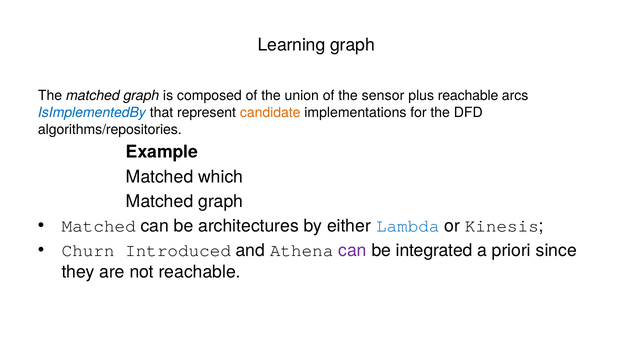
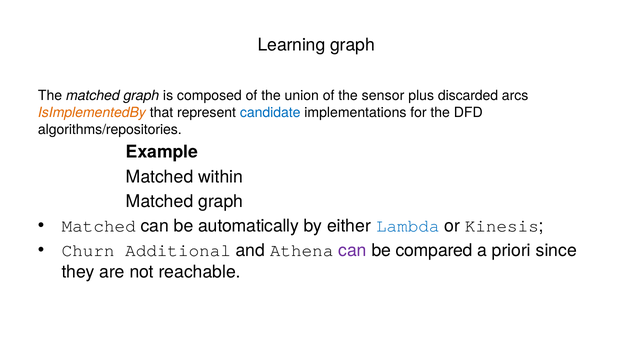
plus reachable: reachable -> discarded
IsImplementedBy colour: blue -> orange
candidate colour: orange -> blue
which: which -> within
architectures: architectures -> automatically
Introduced: Introduced -> Additional
integrated: integrated -> compared
